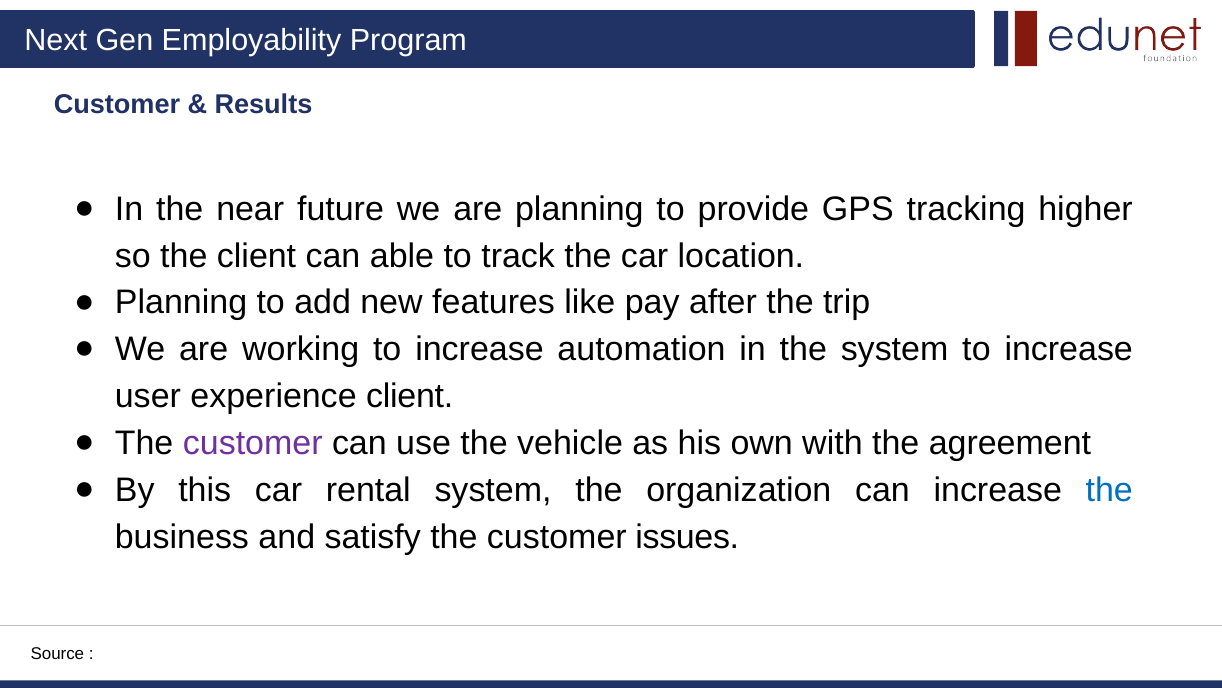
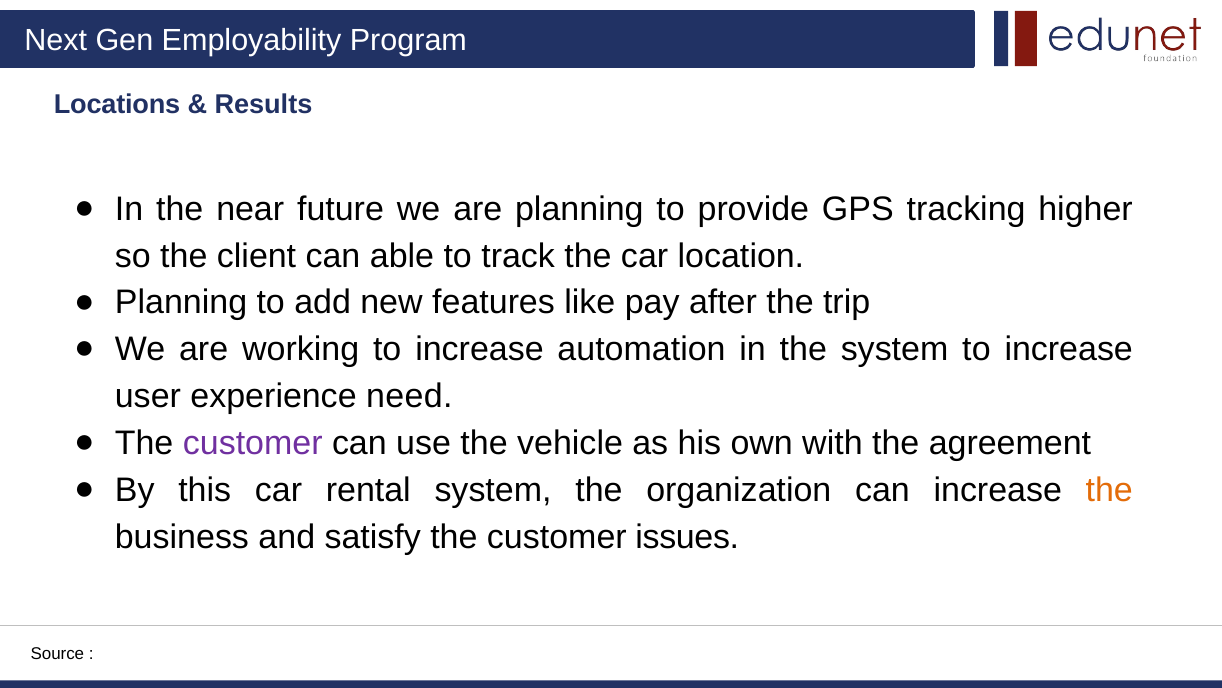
Customer at (117, 105): Customer -> Locations
experience client: client -> need
the at (1109, 490) colour: blue -> orange
